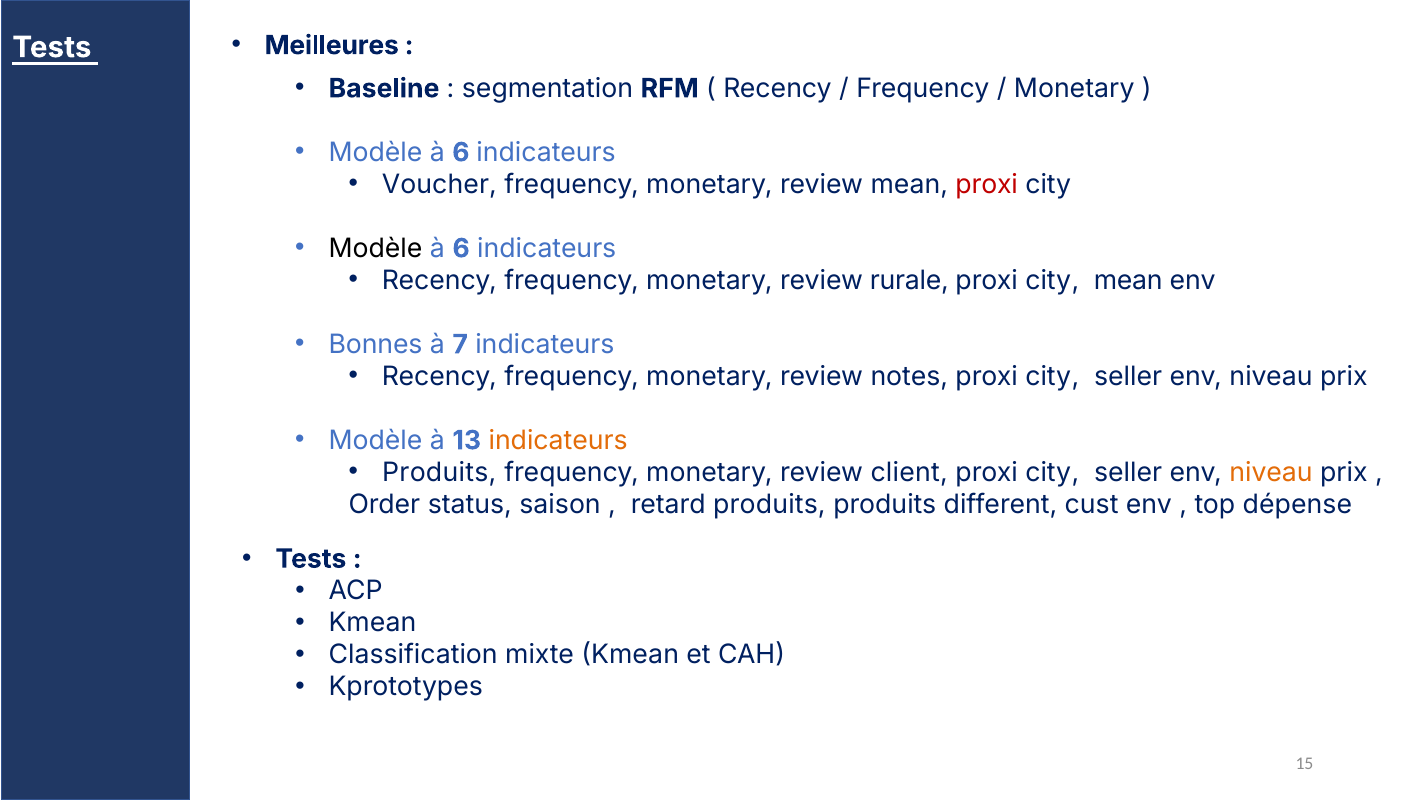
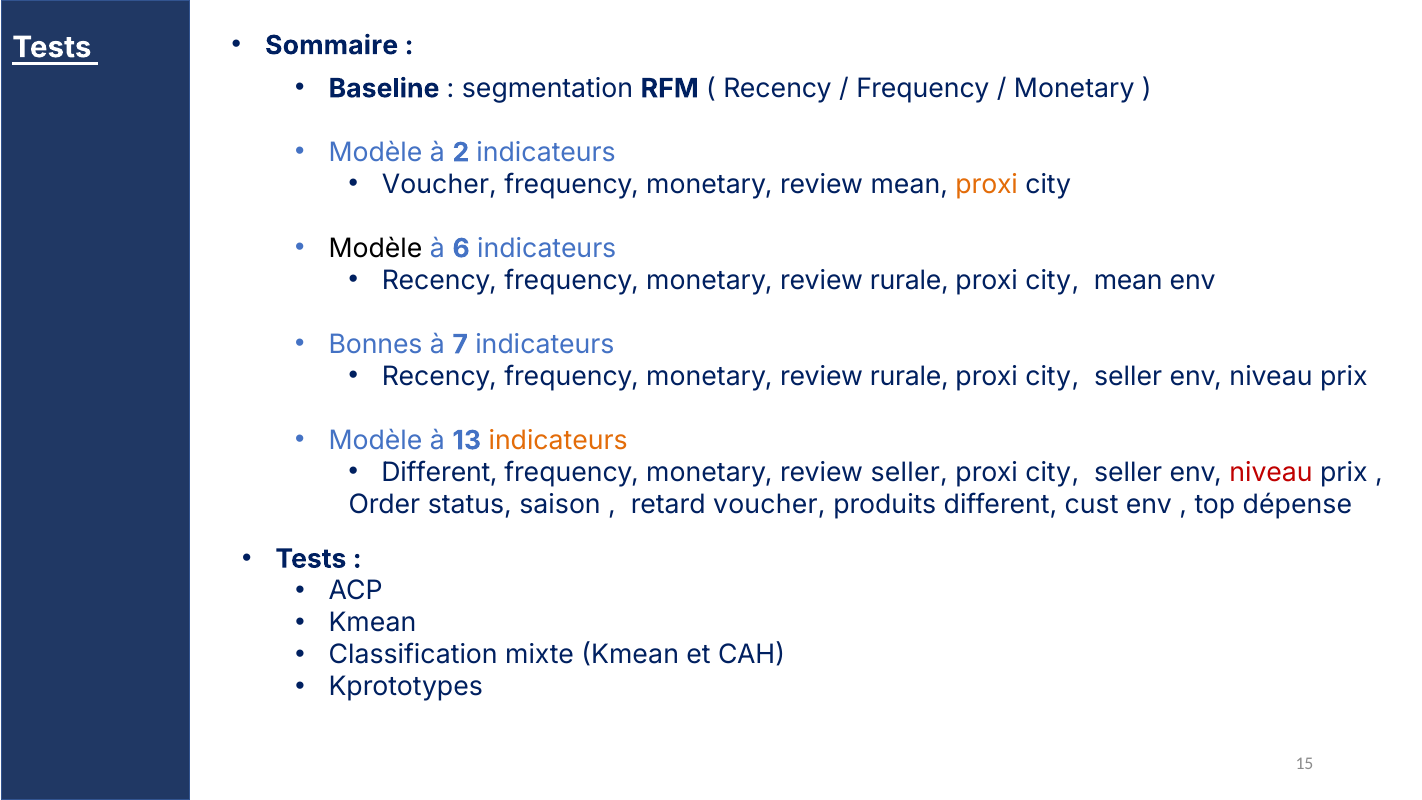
Meilleures: Meilleures -> Sommaire
6 at (461, 152): 6 -> 2
proxi at (987, 184) colour: red -> orange
notes at (909, 376): notes -> rurale
Produits at (439, 472): Produits -> Different
review client: client -> seller
niveau at (1271, 472) colour: orange -> red
retard produits: produits -> voucher
